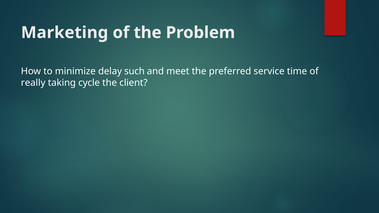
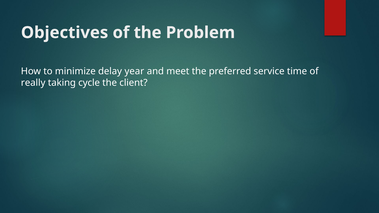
Marketing: Marketing -> Objectives
such: such -> year
